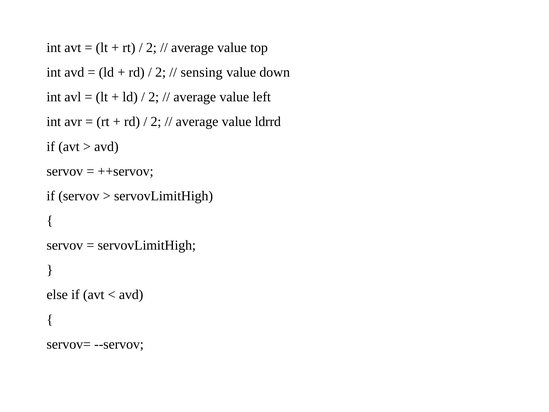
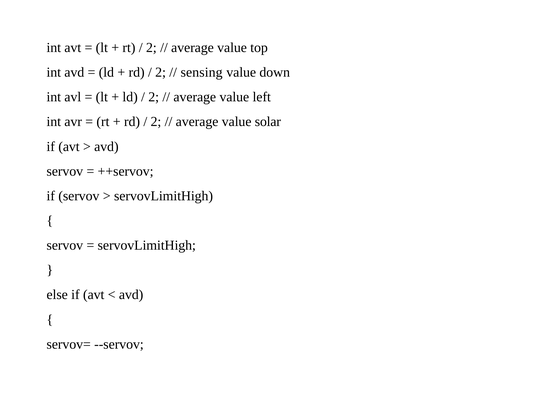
ldrrd: ldrrd -> solar
